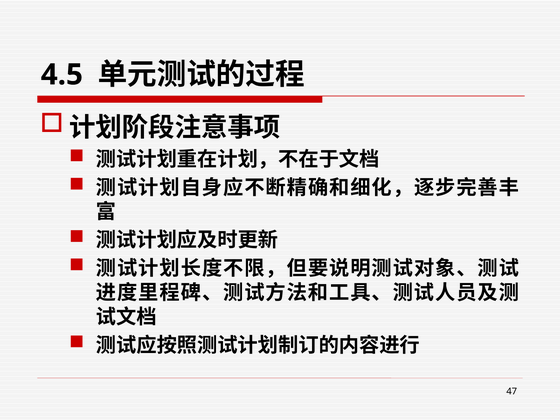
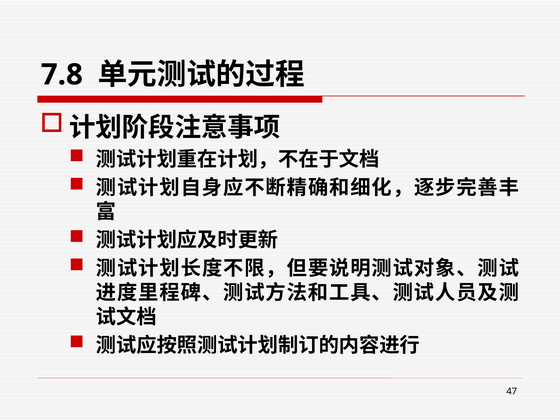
4.5: 4.5 -> 7.8
